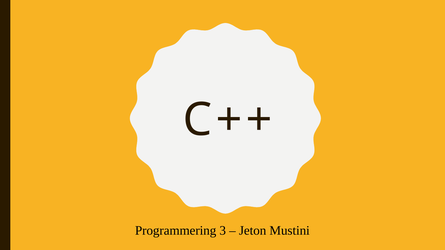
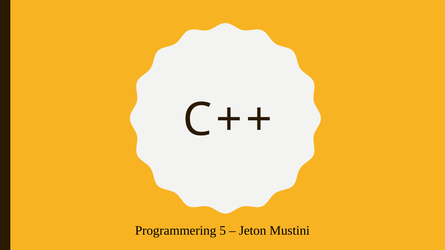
3: 3 -> 5
